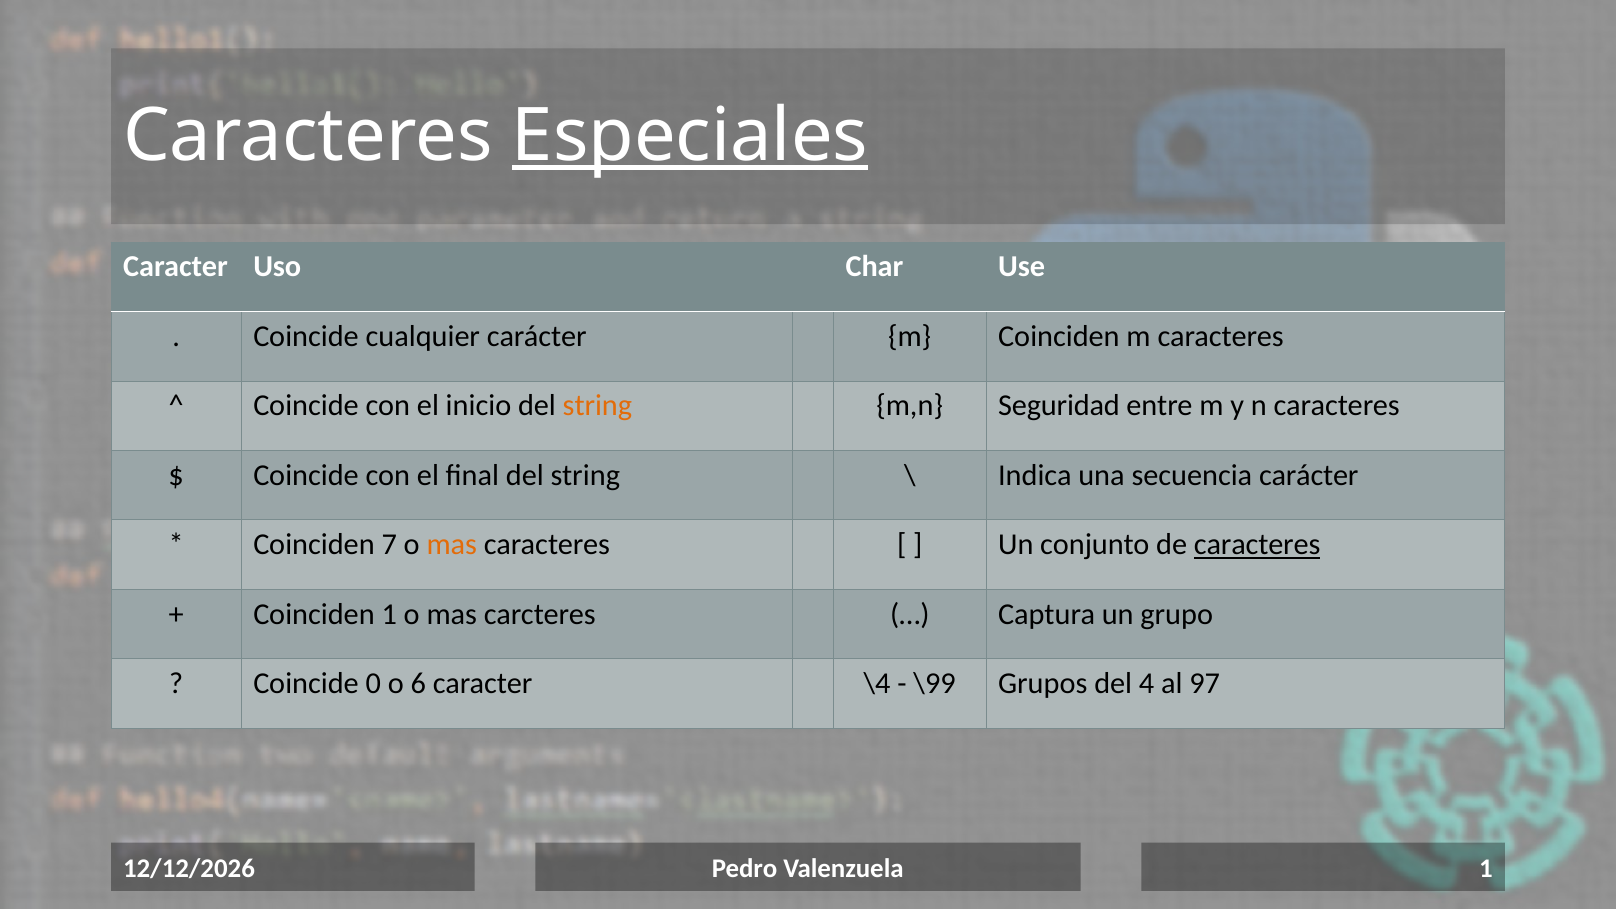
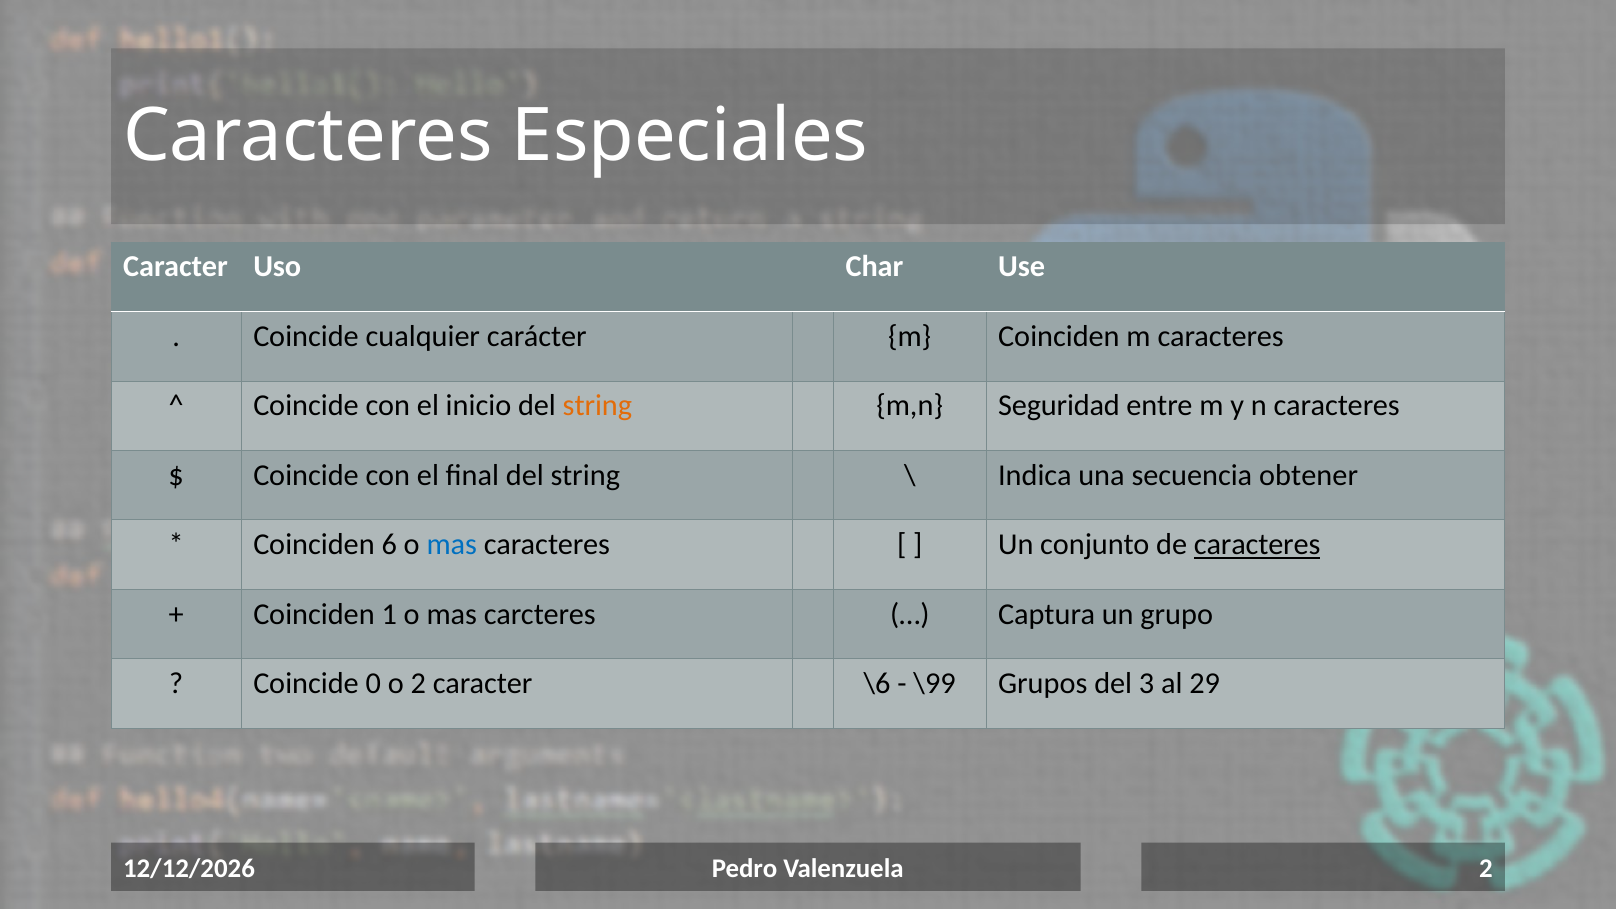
Especiales underline: present -> none
secuencia carácter: carácter -> obtener
7: 7 -> 6
mas at (452, 545) colour: orange -> blue
o 6: 6 -> 2
\4: \4 -> \6
4: 4 -> 3
97: 97 -> 29
Valenzuela 1: 1 -> 2
